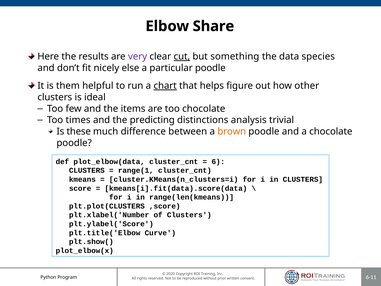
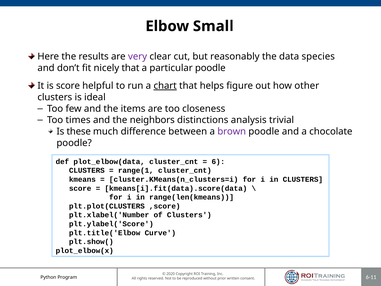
Share: Share -> Small
cut underline: present -> none
something: something -> reasonably
nicely else: else -> that
is them: them -> score
too chocolate: chocolate -> closeness
predicting: predicting -> neighbors
brown colour: orange -> purple
